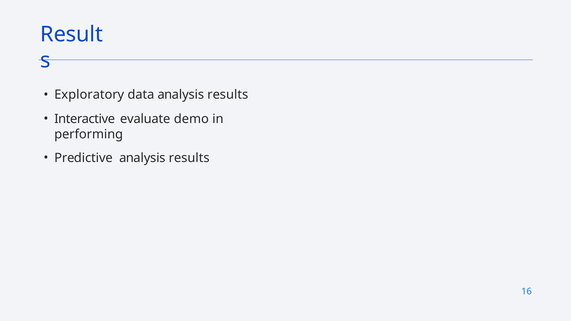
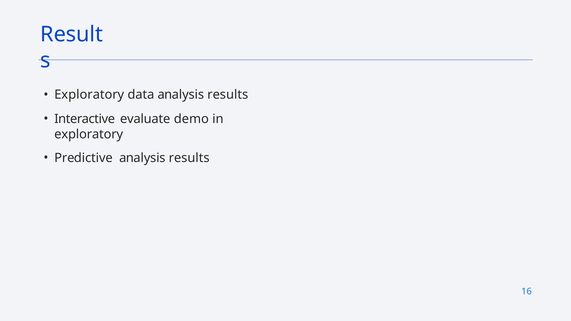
performing at (89, 134): performing -> exploratory
